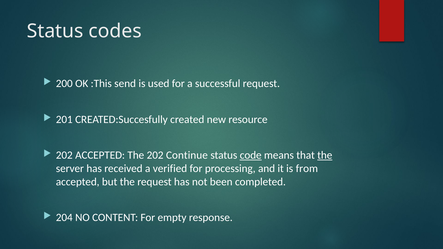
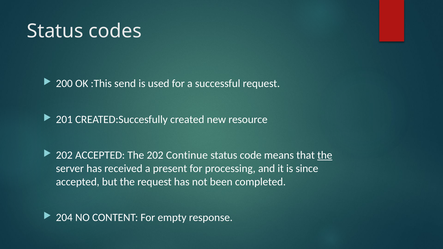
code underline: present -> none
verified: verified -> present
from: from -> since
